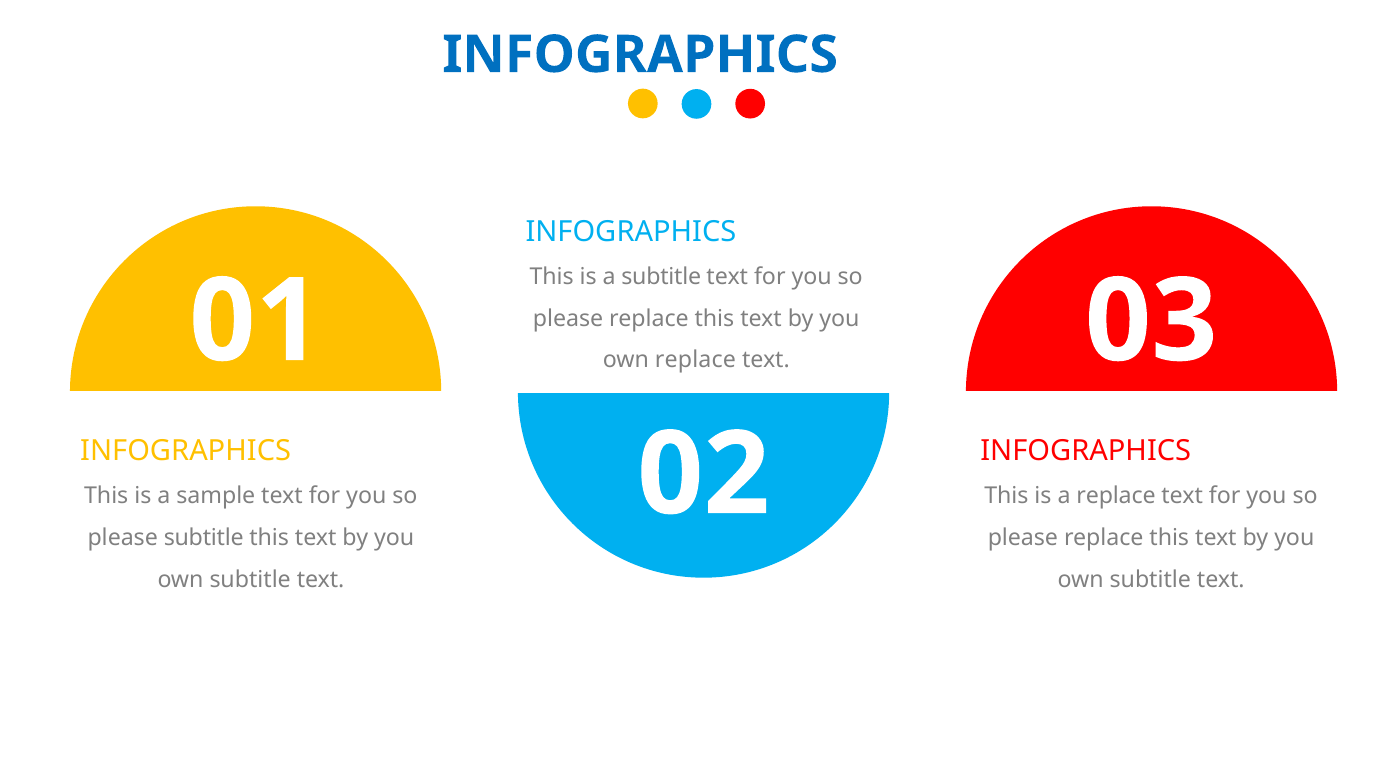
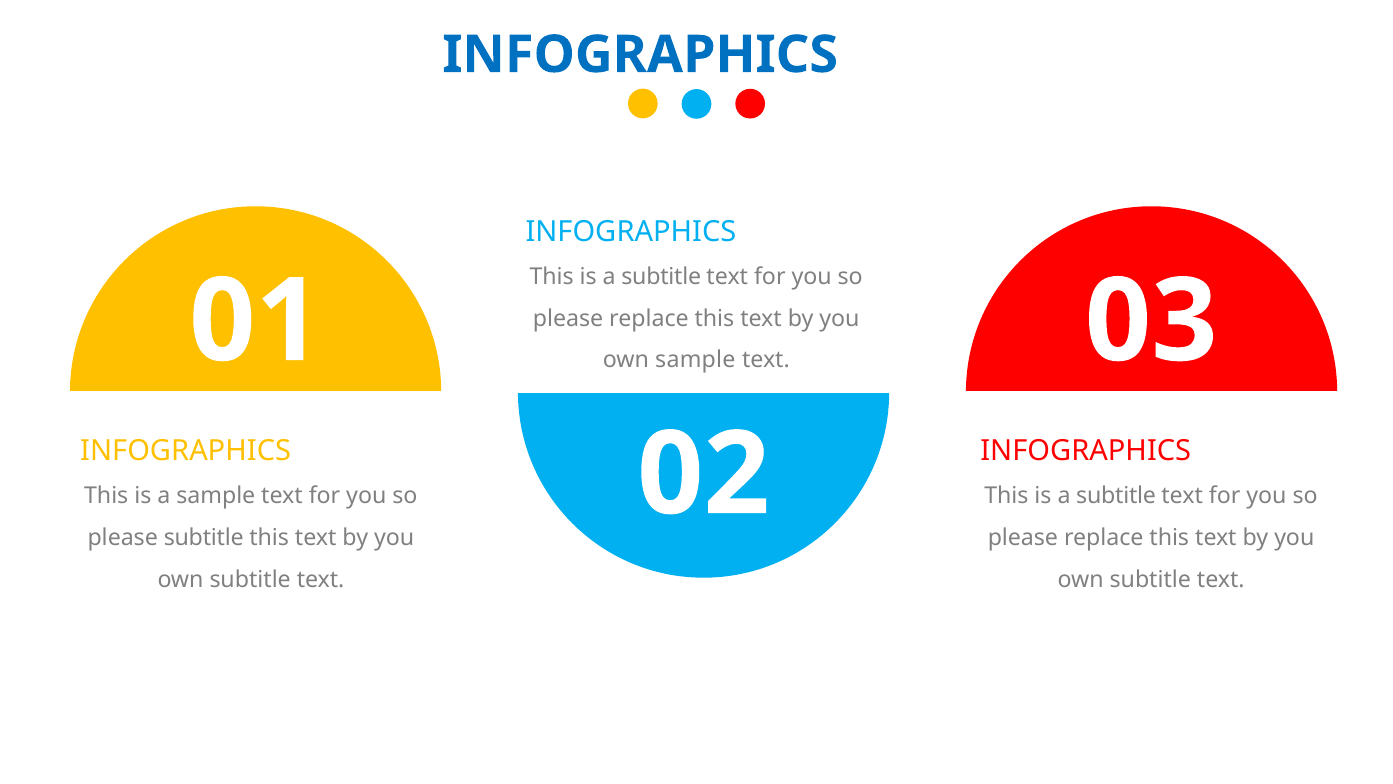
own replace: replace -> sample
replace at (1116, 496): replace -> subtitle
